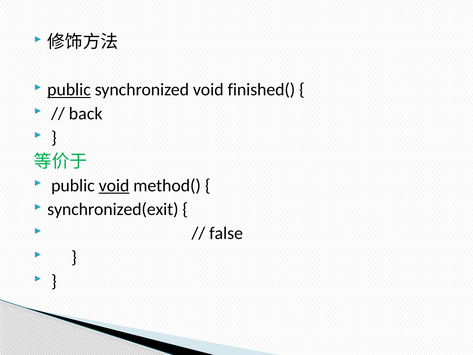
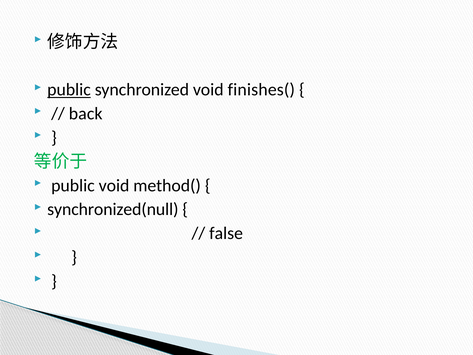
finished(: finished( -> finishes(
void at (114, 185) underline: present -> none
synchronized(exit: synchronized(exit -> synchronized(null
